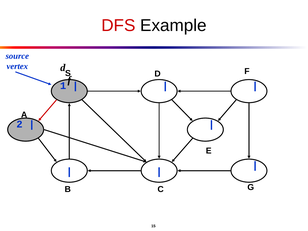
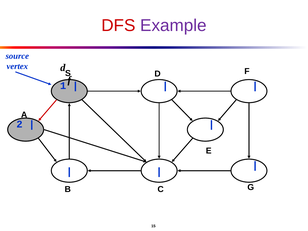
Example colour: black -> purple
